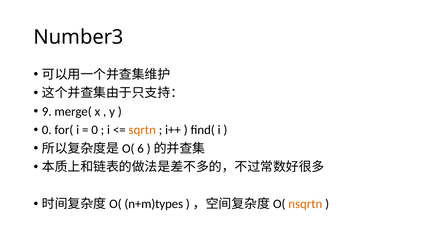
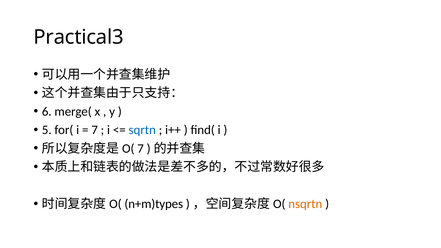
Number3: Number3 -> Practical3
9: 9 -> 6
0 at (47, 130): 0 -> 5
0 at (95, 130): 0 -> 7
sqrtn colour: orange -> blue
6 at (141, 149): 6 -> 7
